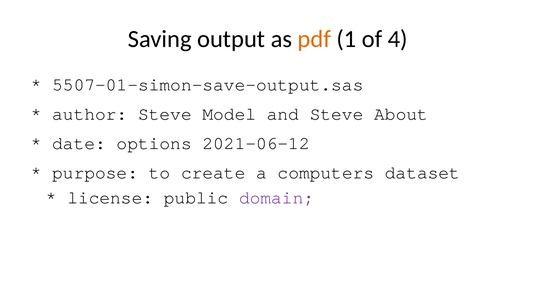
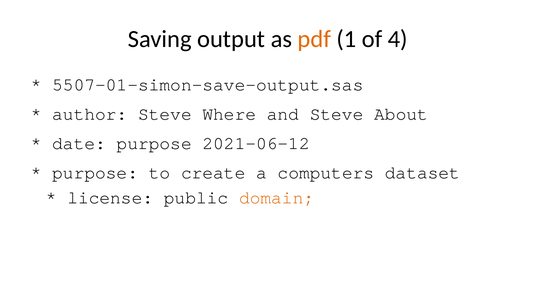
Model: Model -> Where
date options: options -> purpose
domain colour: purple -> orange
